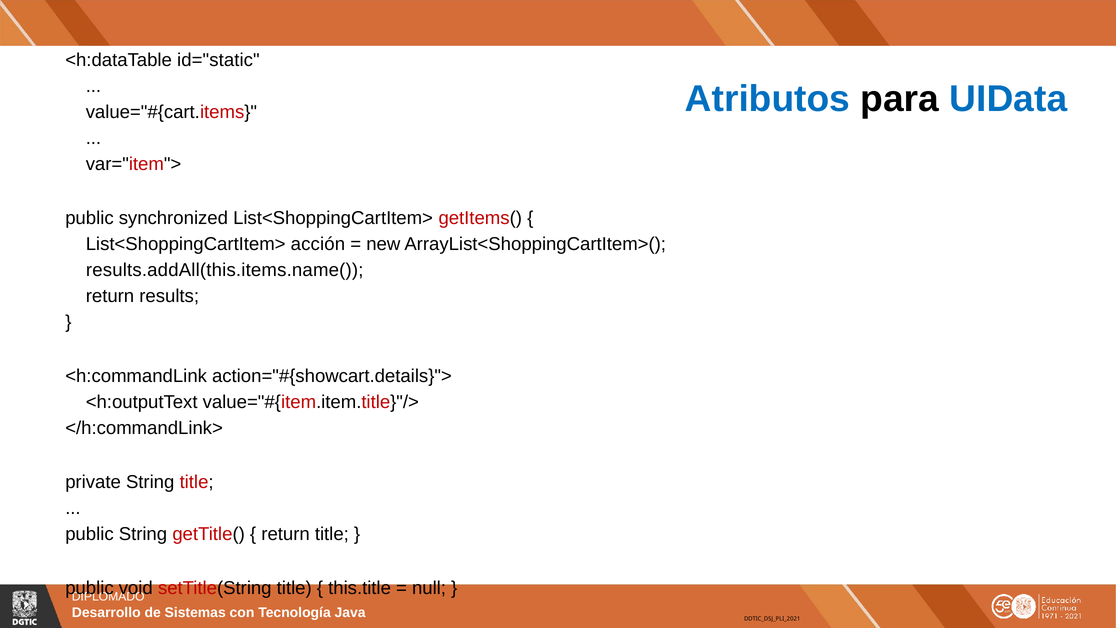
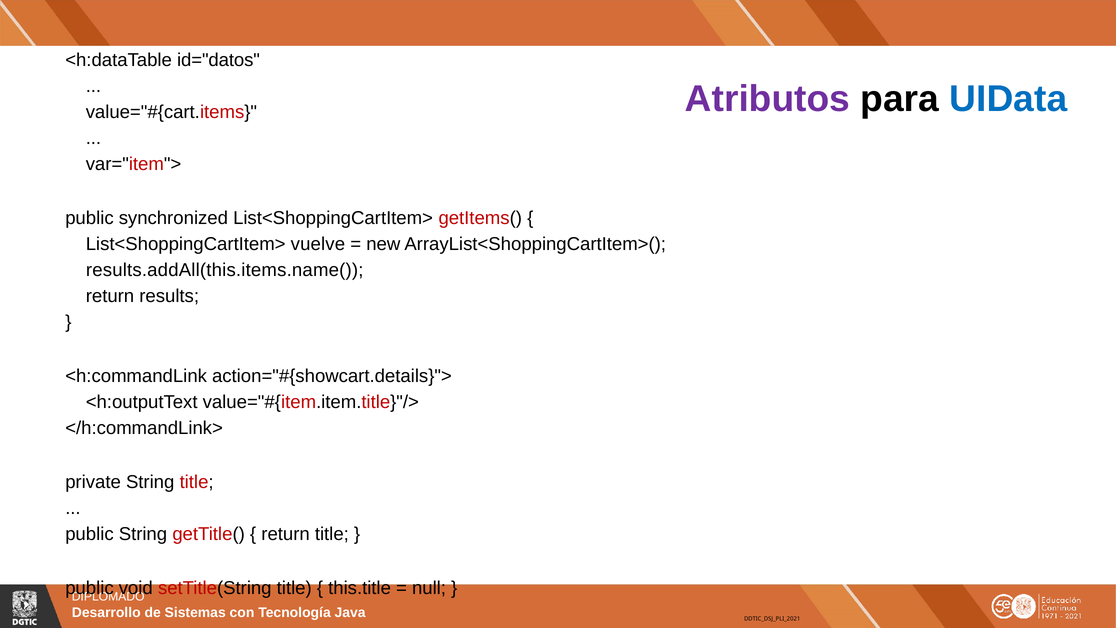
id="static: id="static -> id="datos
Atributos colour: blue -> purple
acción: acción -> vuelve
